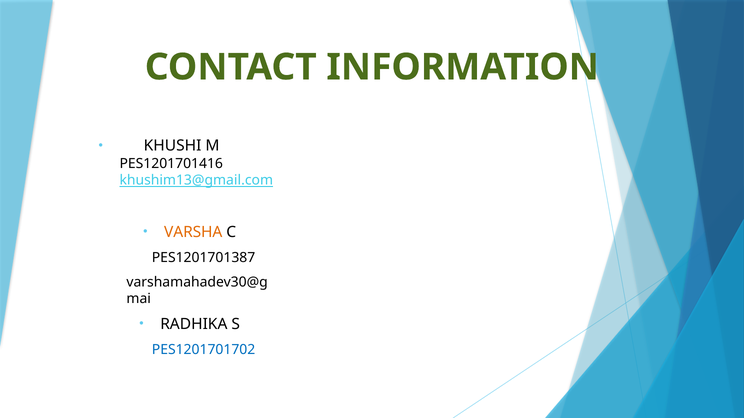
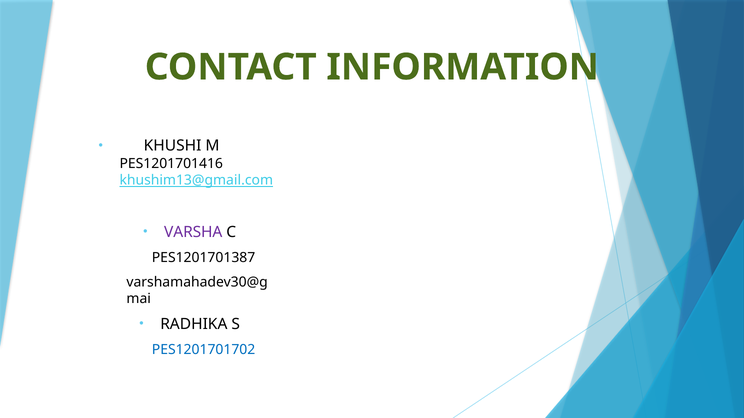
VARSHA colour: orange -> purple
